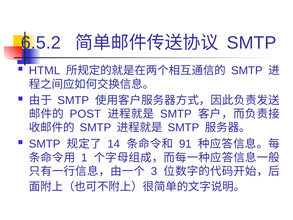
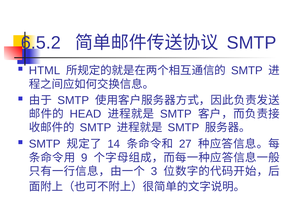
POST: POST -> HEAD
91: 91 -> 27
1: 1 -> 9
